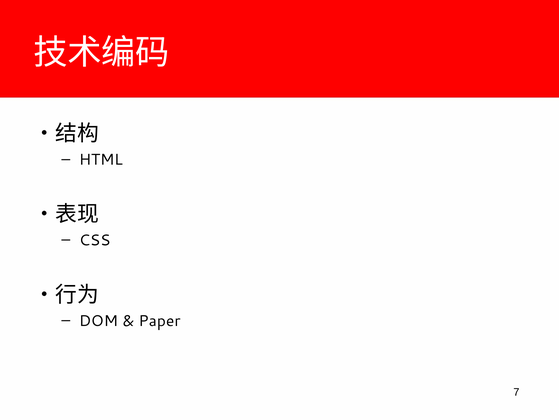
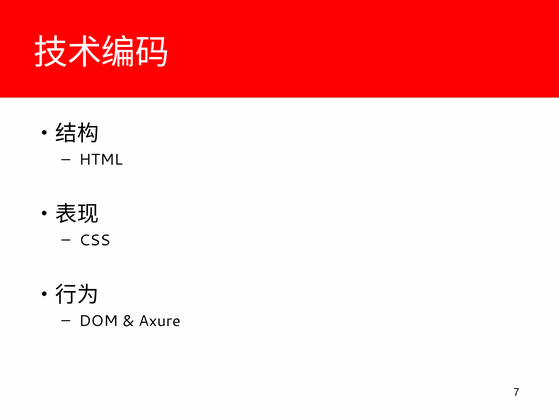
Paper: Paper -> Axure
